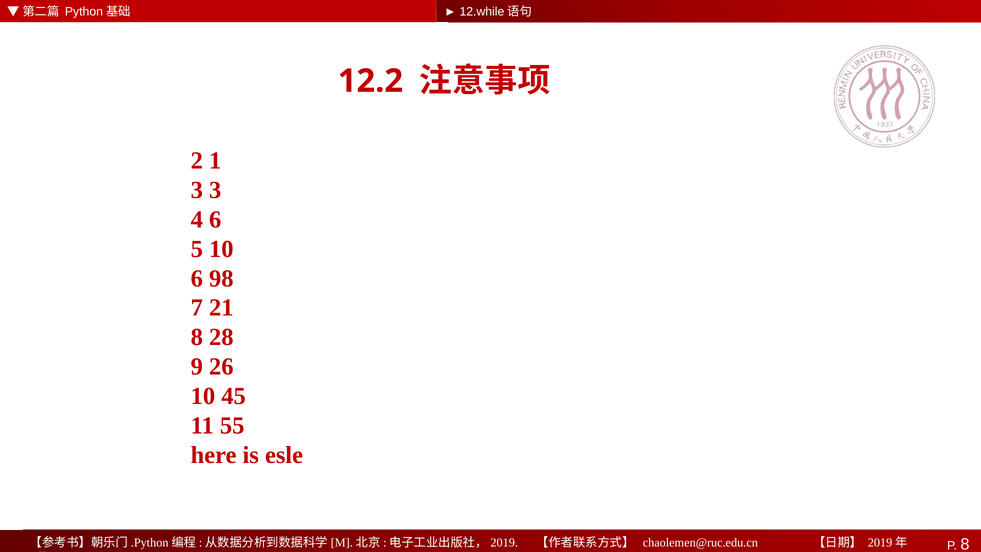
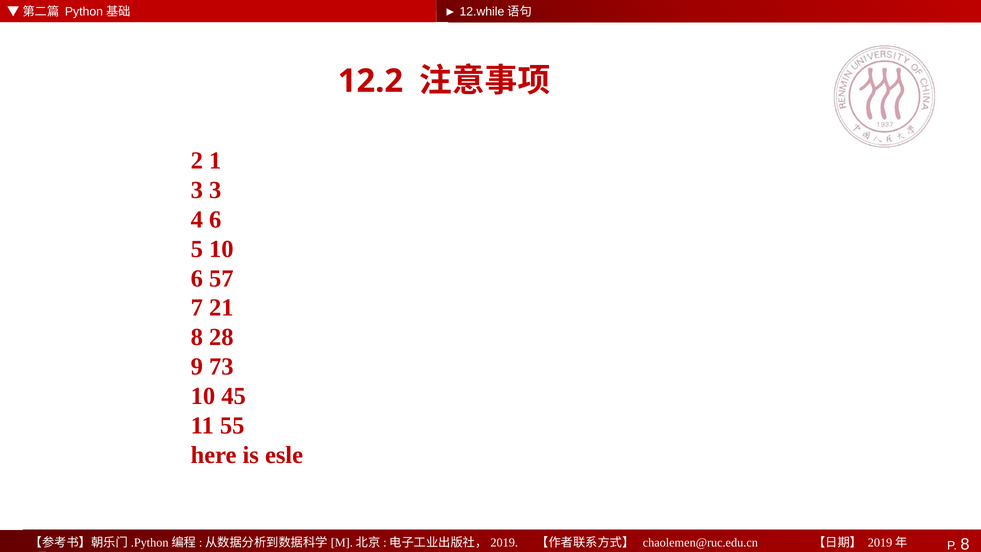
98: 98 -> 57
26: 26 -> 73
